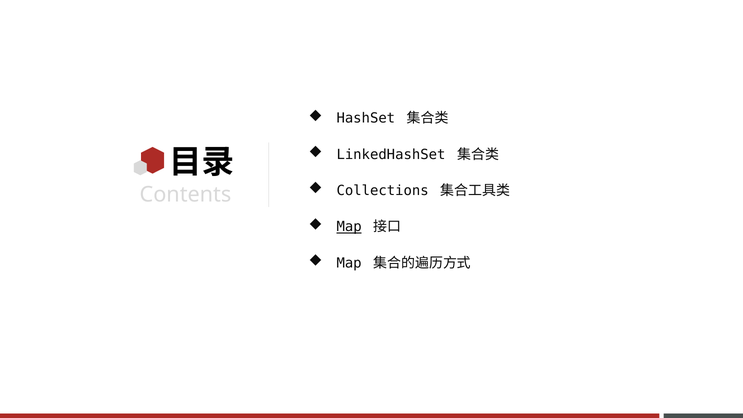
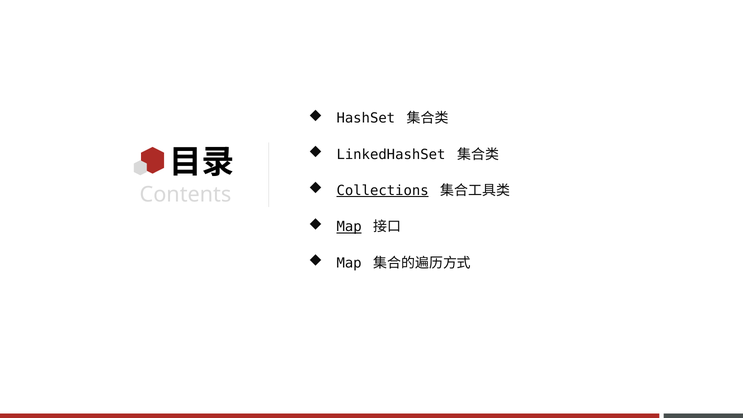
Collections underline: none -> present
